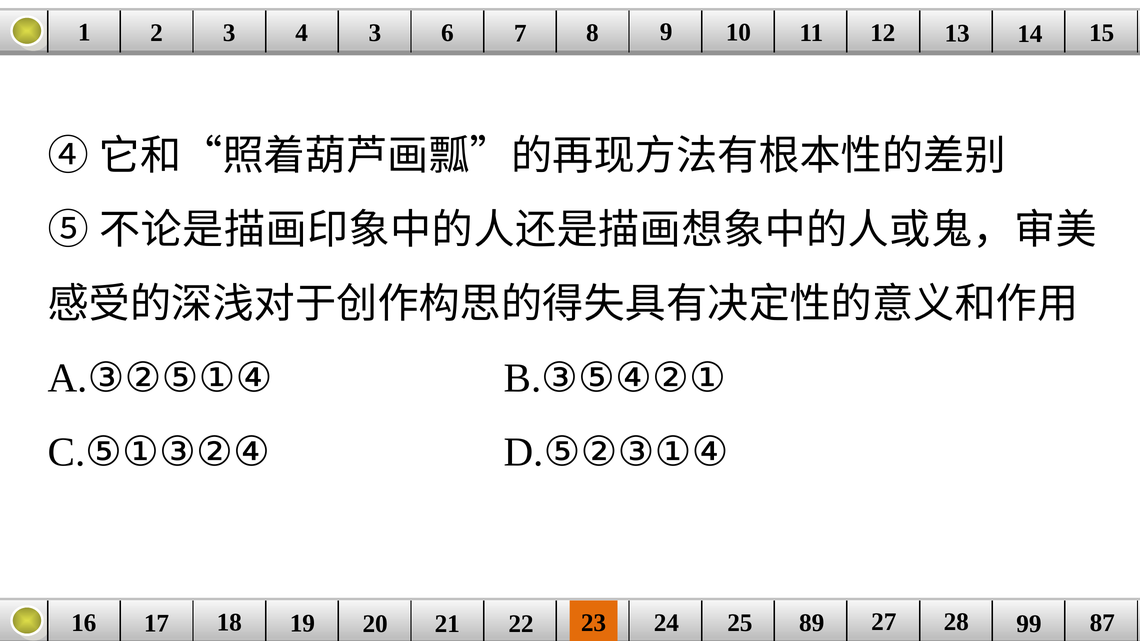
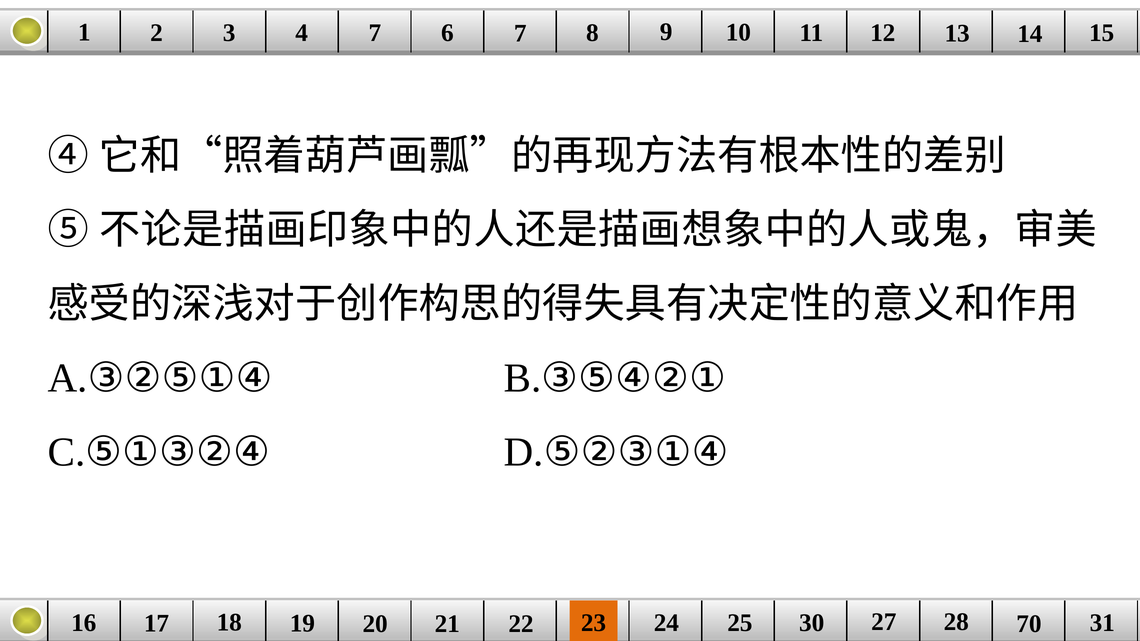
4 3: 3 -> 7
87: 87 -> 31
89: 89 -> 30
99: 99 -> 70
